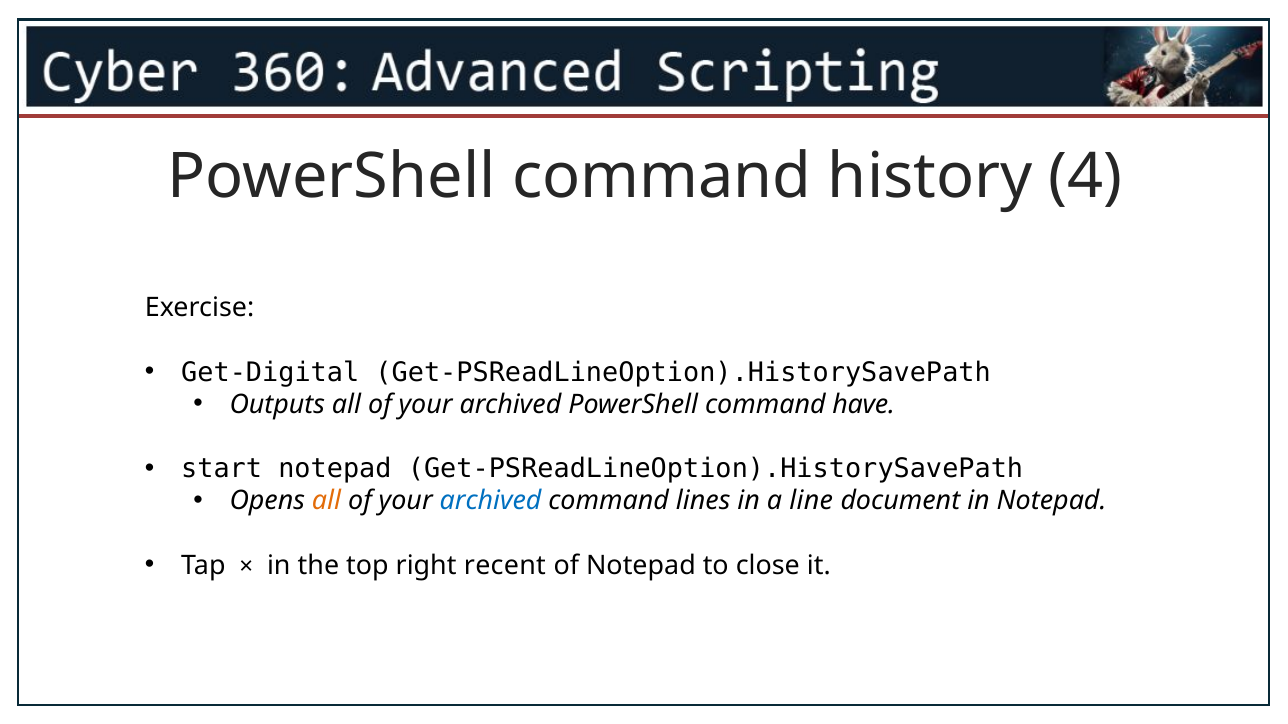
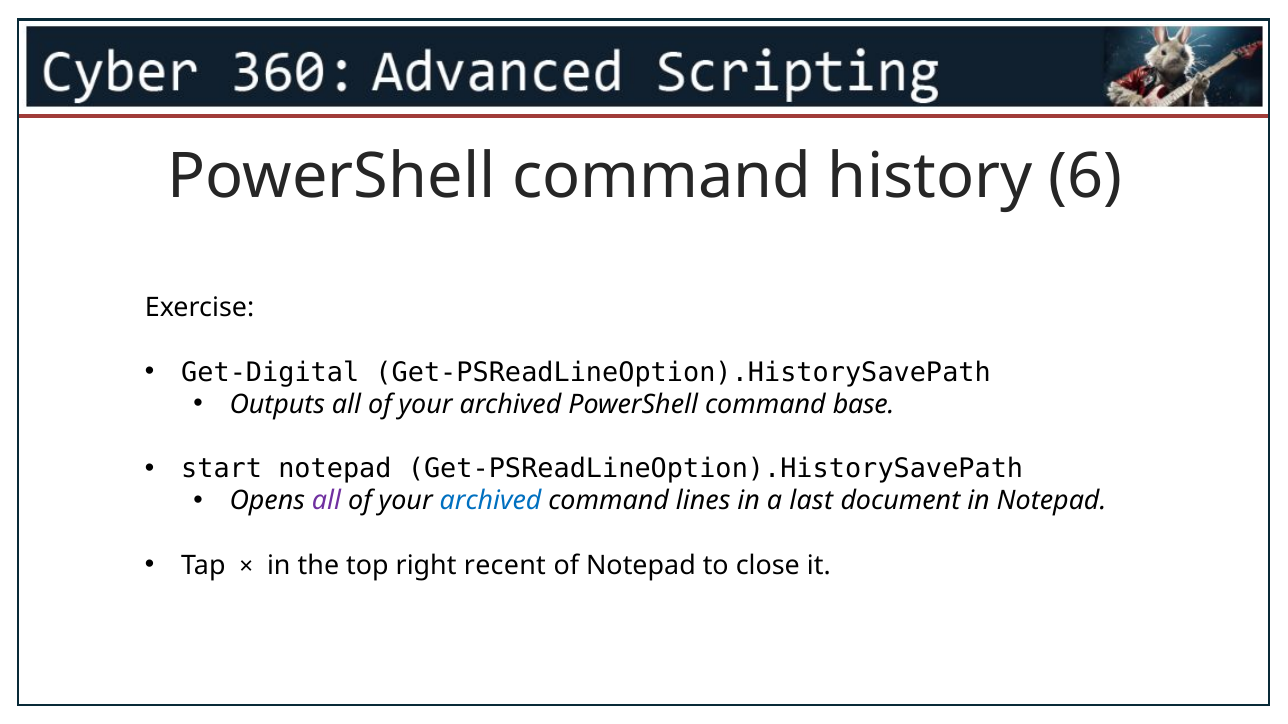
4: 4 -> 6
have: have -> base
all at (327, 501) colour: orange -> purple
line: line -> last
